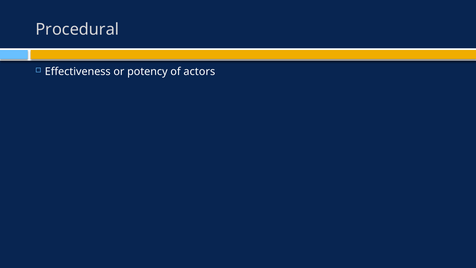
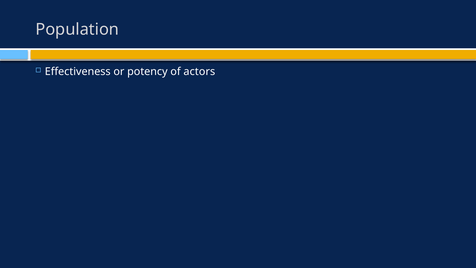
Procedural: Procedural -> Population
